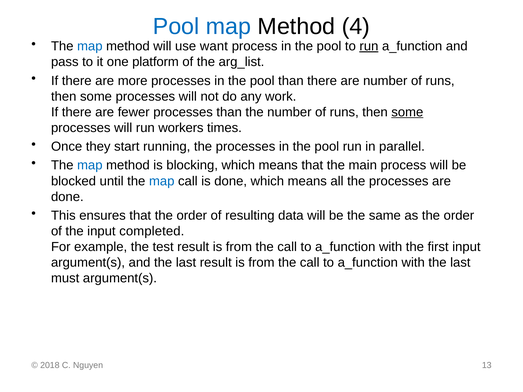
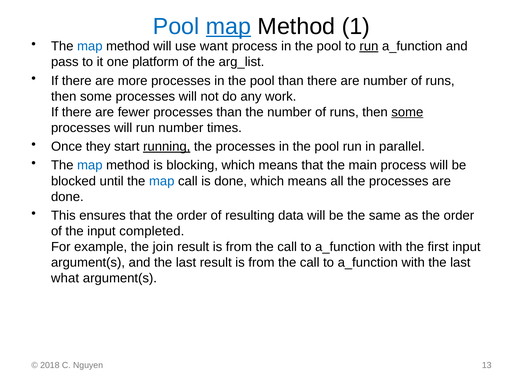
map at (228, 26) underline: none -> present
4: 4 -> 1
run workers: workers -> number
running underline: none -> present
test: test -> join
must: must -> what
